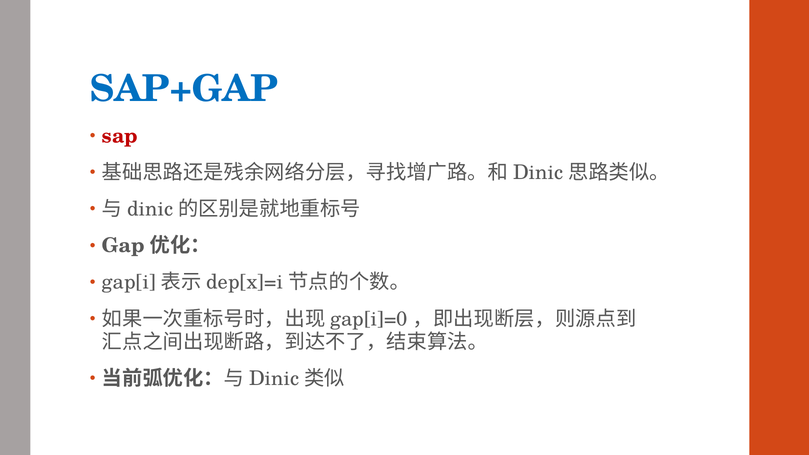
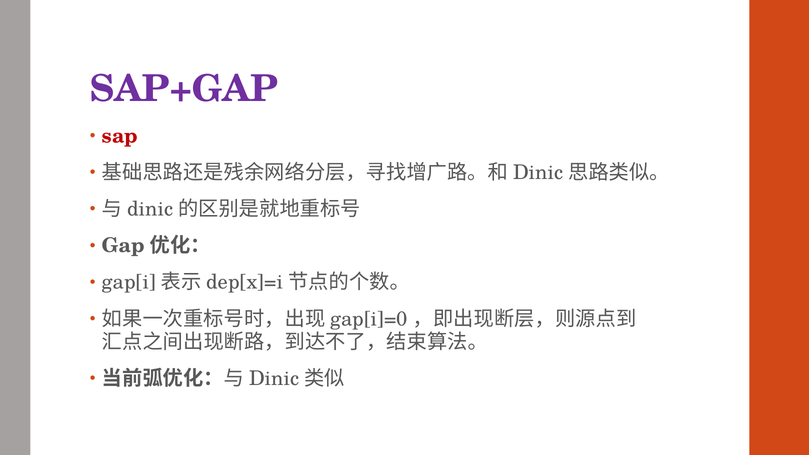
SAP+GAP colour: blue -> purple
